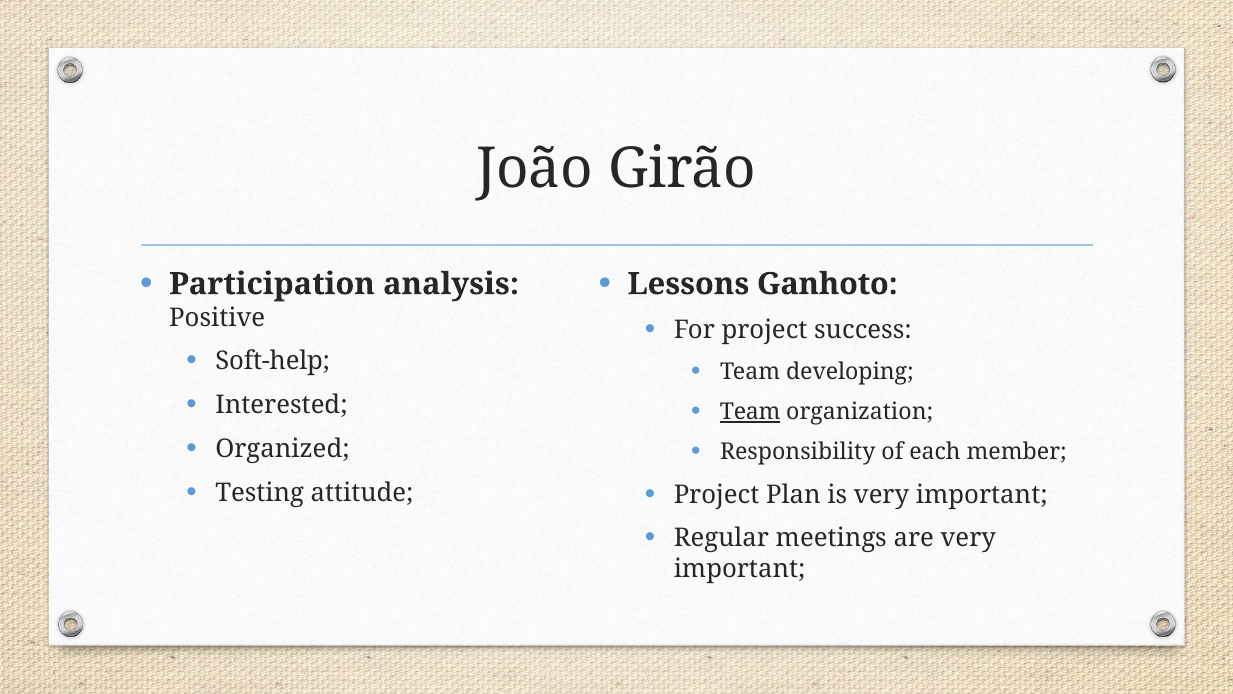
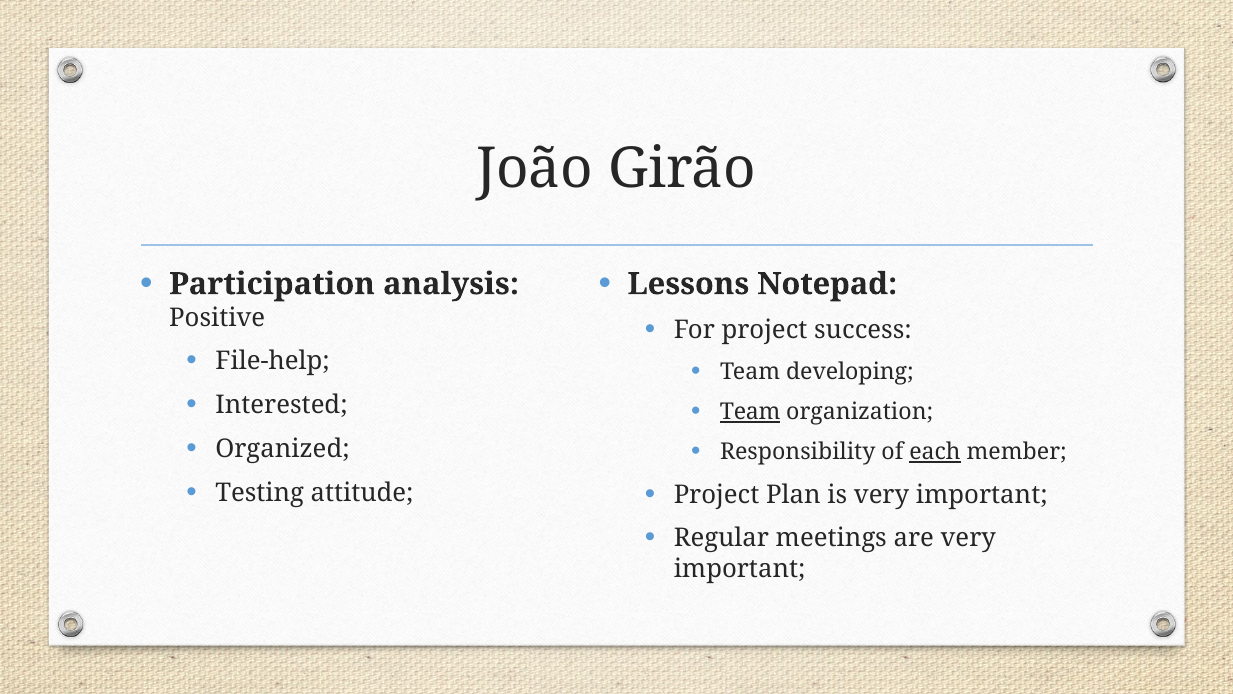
Ganhoto: Ganhoto -> Notepad
Soft-help: Soft-help -> File-help
each underline: none -> present
